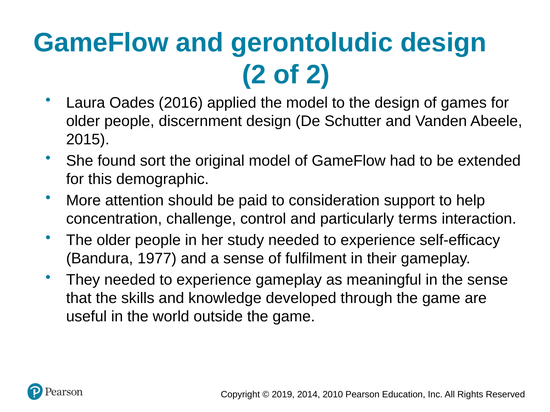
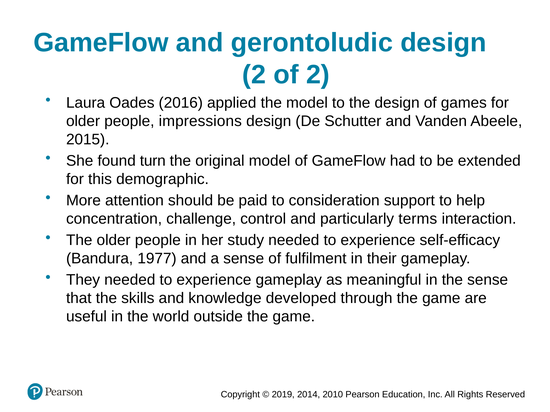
discernment: discernment -> impressions
sort: sort -> turn
